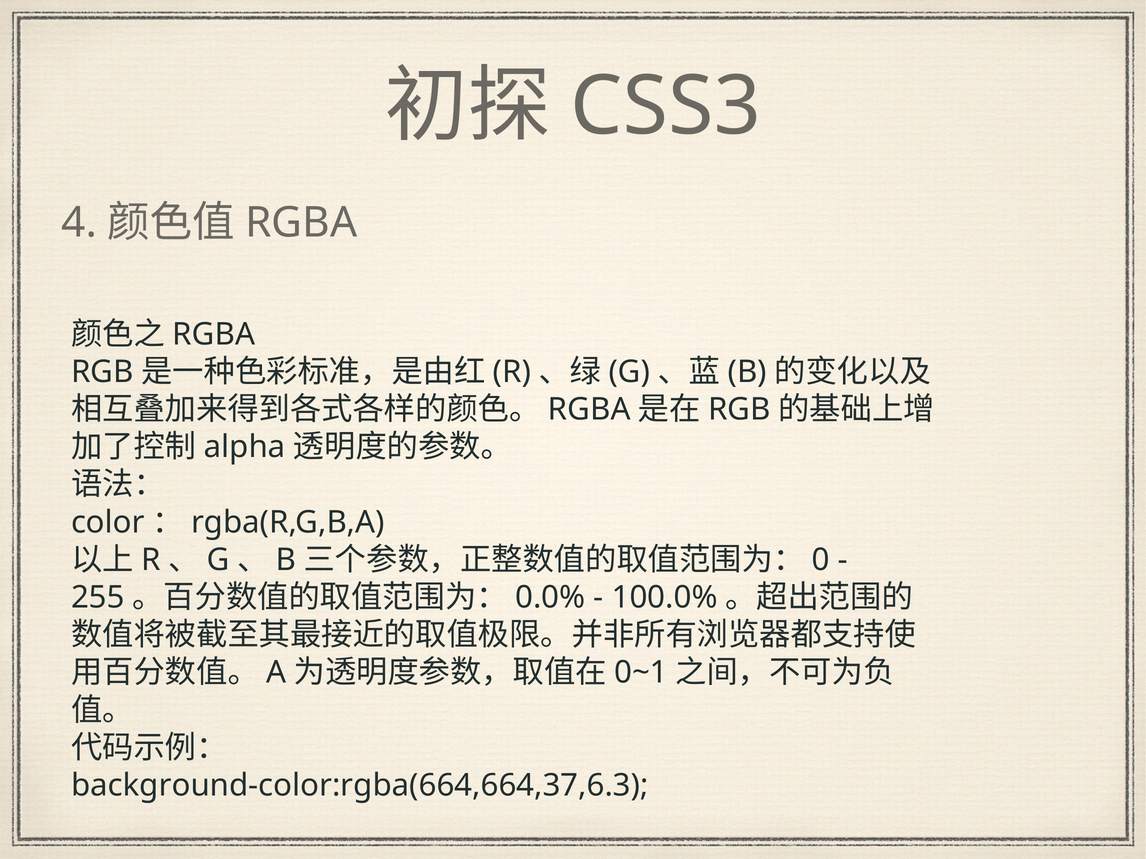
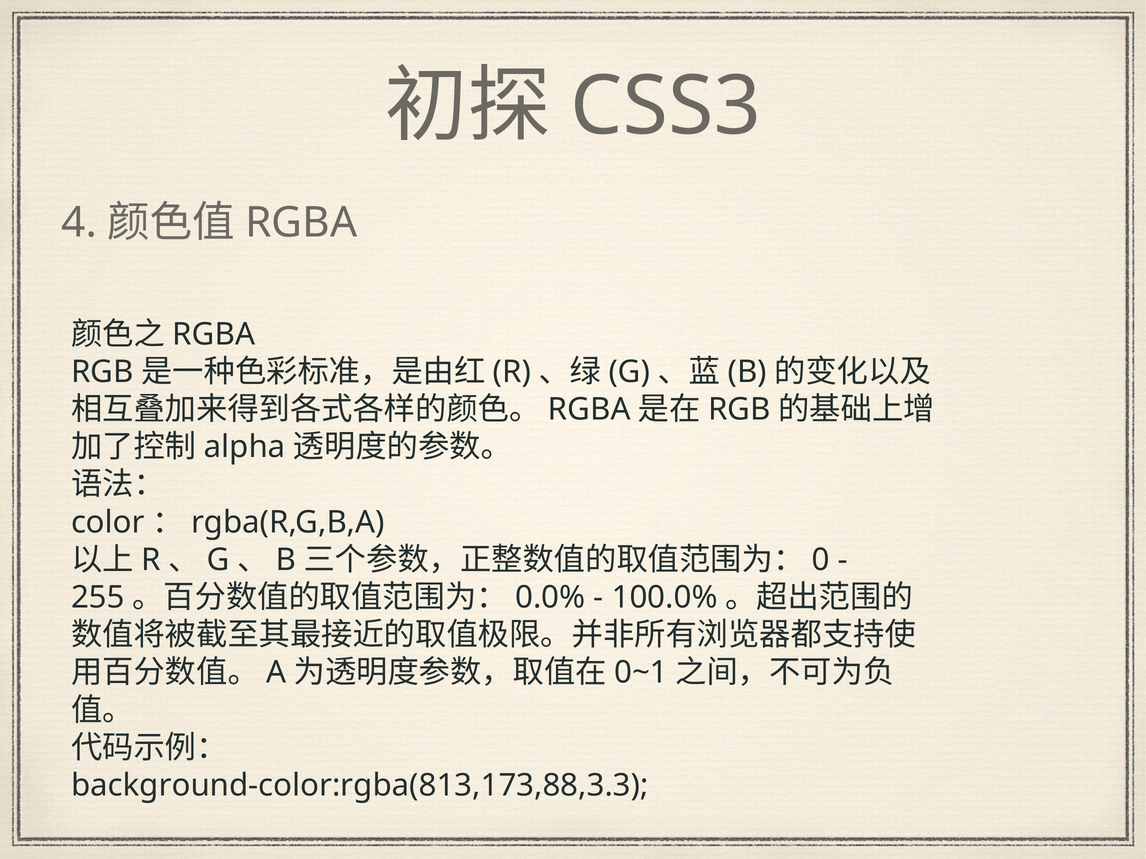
background-color:rgba(664,664,37,6.3: background-color:rgba(664,664,37,6.3 -> background-color:rgba(813,173,88,3.3
